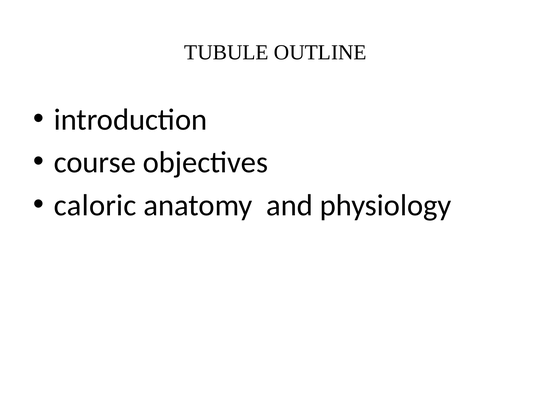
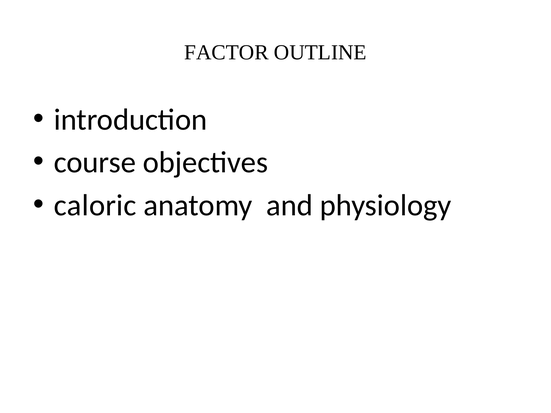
TUBULE: TUBULE -> FACTOR
